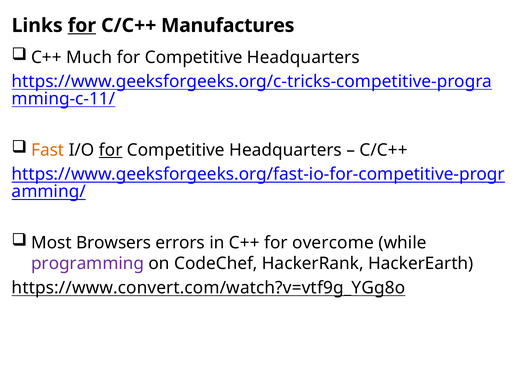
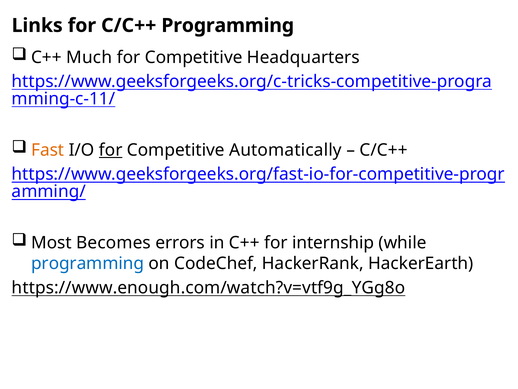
for at (82, 25) underline: present -> none
C/C++ Manufactures: Manufactures -> Programming
Headquarters at (286, 150): Headquarters -> Automatically
Browsers: Browsers -> Becomes
overcome: overcome -> internship
programming at (88, 263) colour: purple -> blue
https://www.convert.com/watch?v=vtf9g_YGg8o: https://www.convert.com/watch?v=vtf9g_YGg8o -> https://www.enough.com/watch?v=vtf9g_YGg8o
